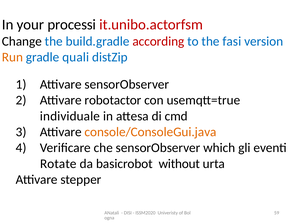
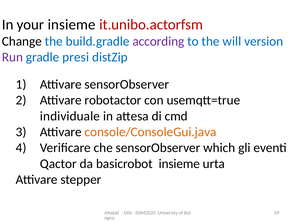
your processi: processi -> insieme
according colour: red -> purple
fasi: fasi -> will
Run colour: orange -> purple
quali: quali -> presi
Rotate: Rotate -> Qactor
basicrobot without: without -> insieme
